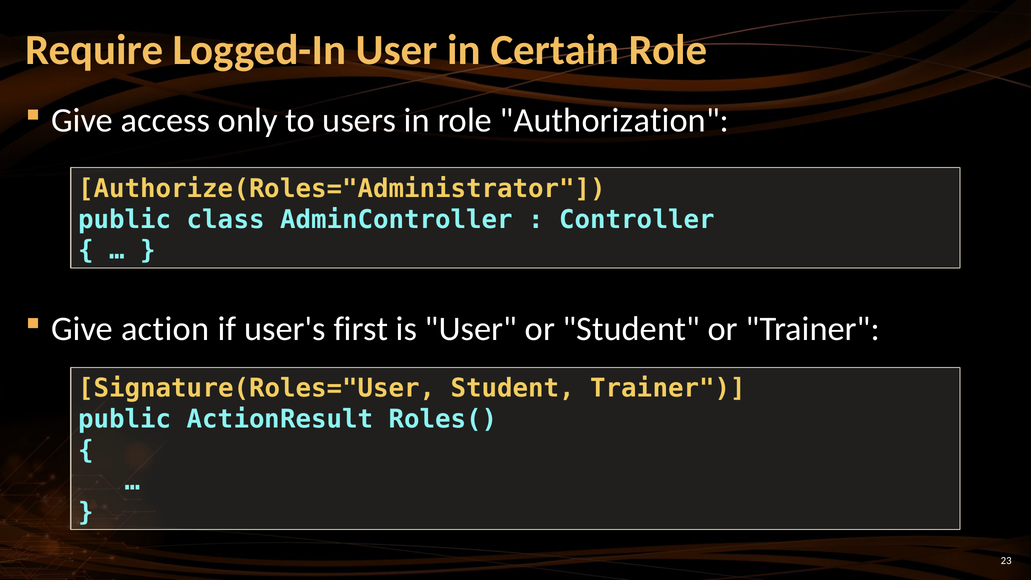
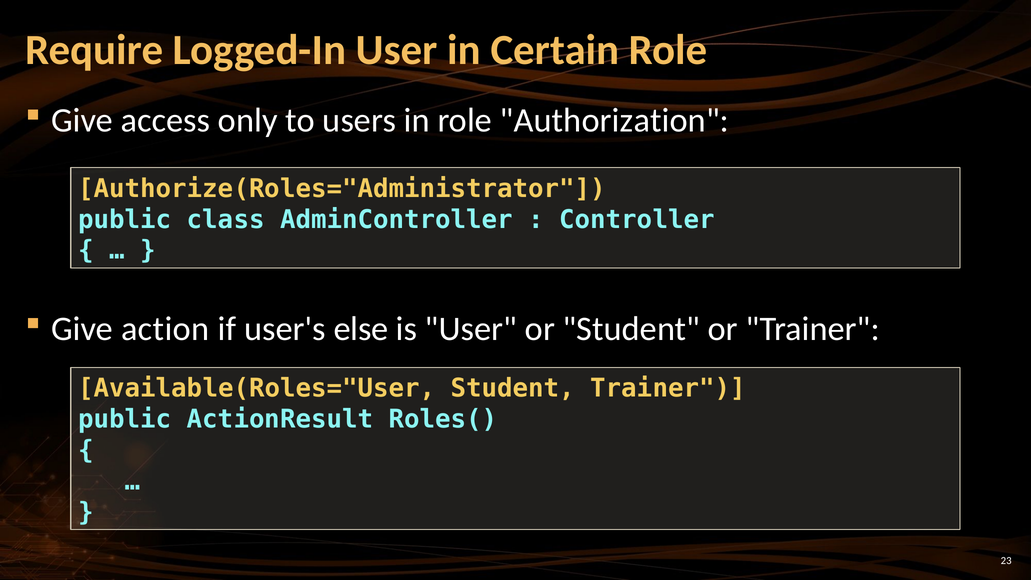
first: first -> else
Signature(Roles="User: Signature(Roles="User -> Available(Roles="User
